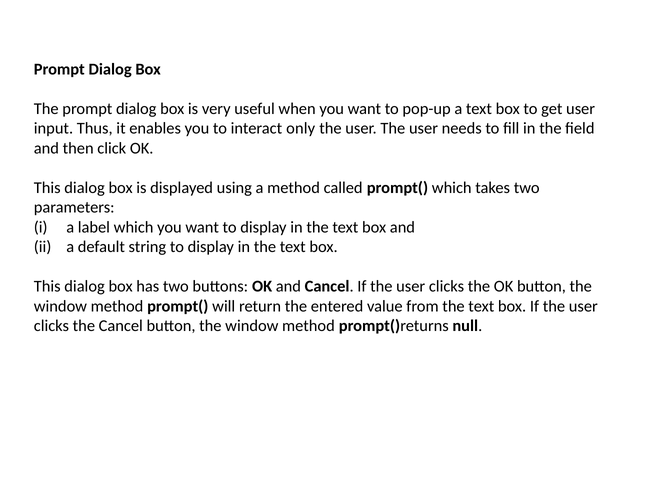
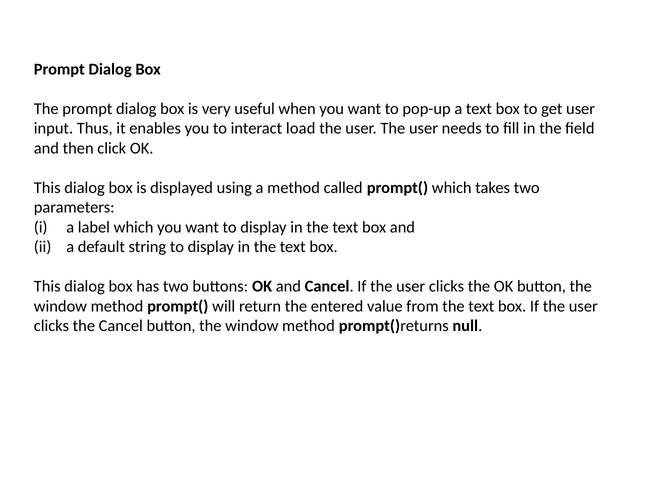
only: only -> load
